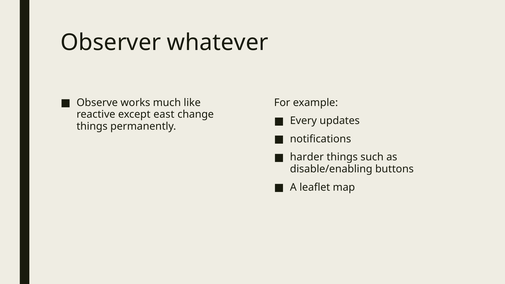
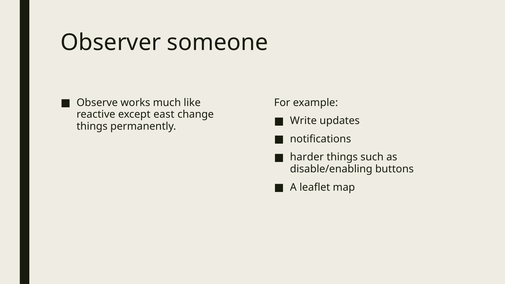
whatever: whatever -> someone
Every: Every -> Write
